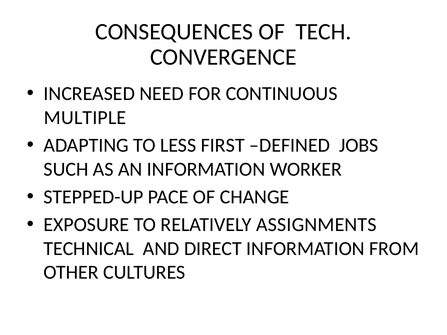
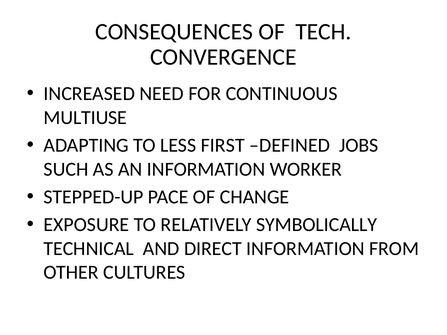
MULTIPLE: MULTIPLE -> MULTIUSE
ASSIGNMENTS: ASSIGNMENTS -> SYMBOLICALLY
